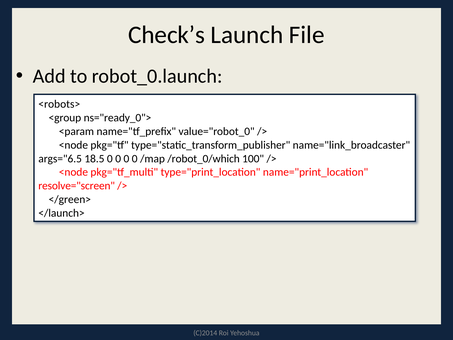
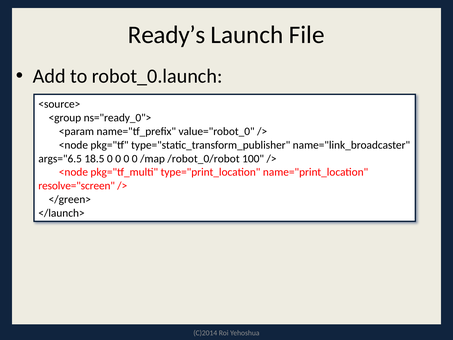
Check’s: Check’s -> Ready’s
<robots>: <robots> -> <source>
/robot_0/which: /robot_0/which -> /robot_0/robot
